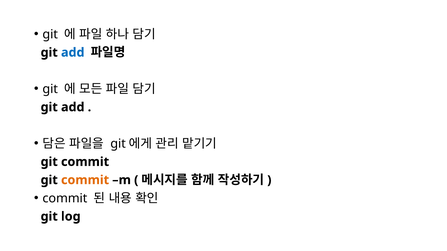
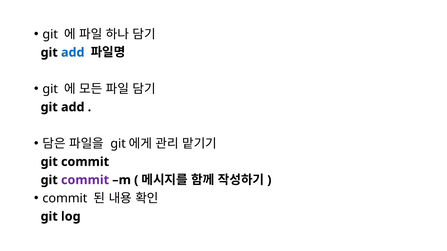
commit at (85, 180) colour: orange -> purple
